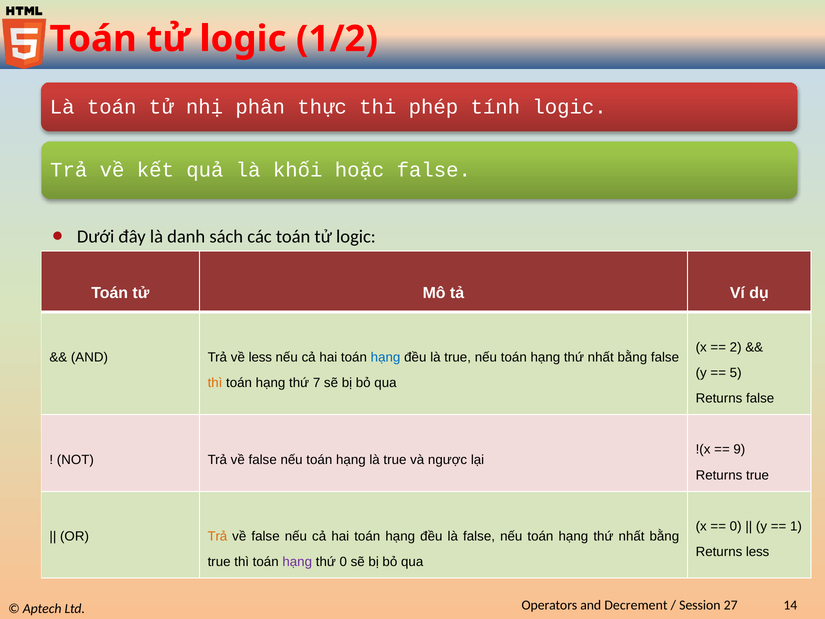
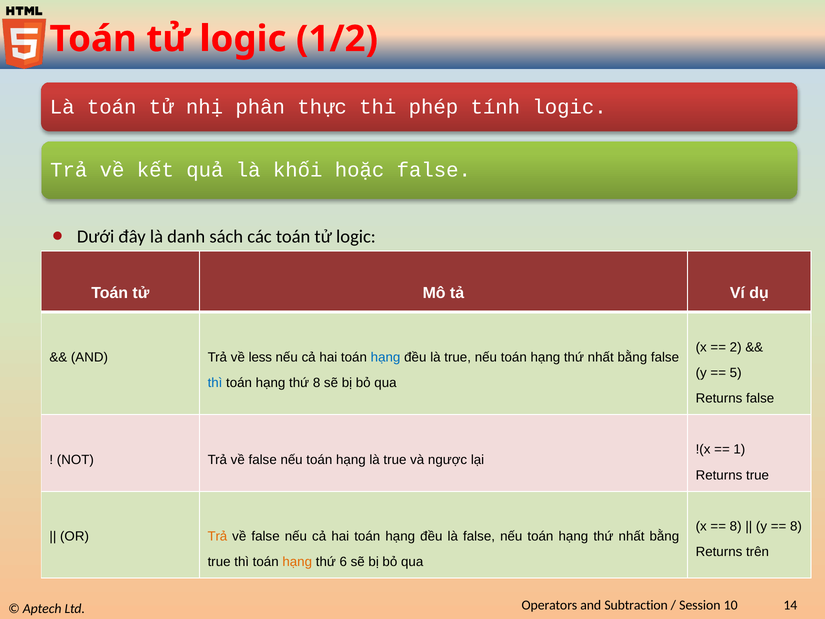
thì at (215, 383) colour: orange -> blue
thứ 7: 7 -> 8
9: 9 -> 1
0 at (736, 526): 0 -> 8
1 at (796, 526): 1 -> 8
Returns less: less -> trên
hạng at (297, 562) colour: purple -> orange
thứ 0: 0 -> 6
Decrement: Decrement -> Subtraction
27: 27 -> 10
